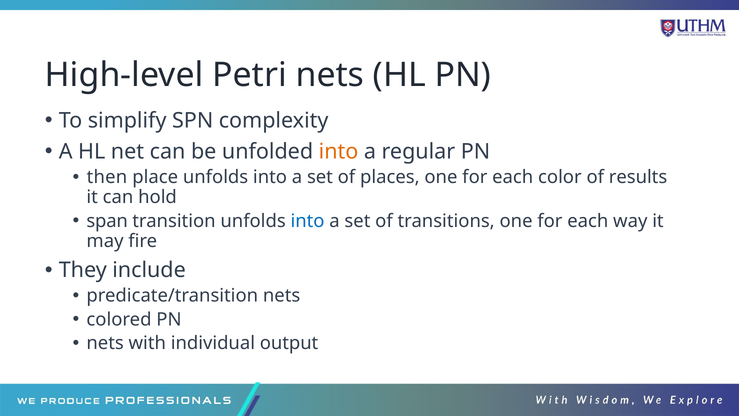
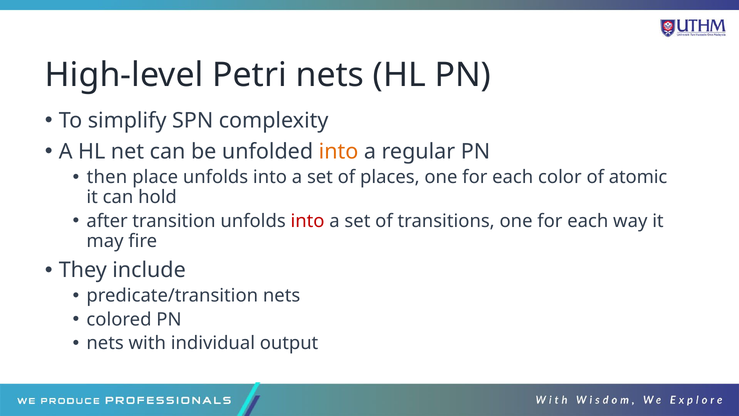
results: results -> atomic
span: span -> after
into at (308, 221) colour: blue -> red
